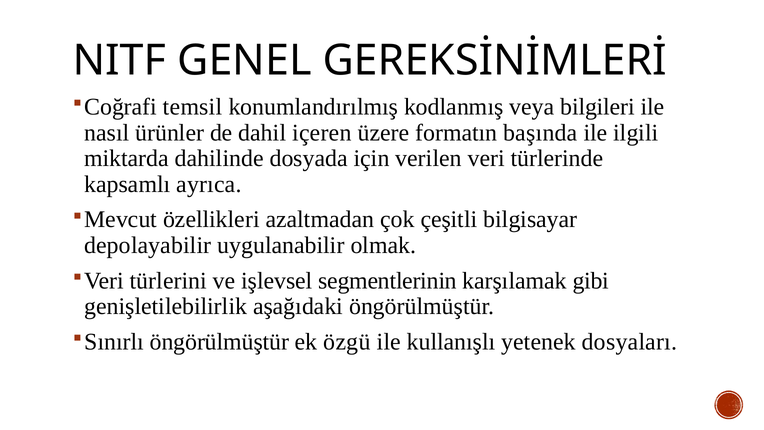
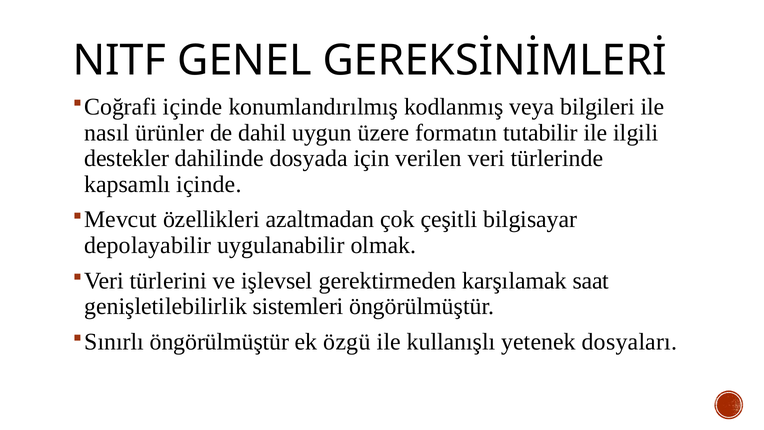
temsil at (193, 107): temsil -> içinde
içeren: içeren -> uygun
başında: başında -> tutabilir
miktarda: miktarda -> destekler
kapsamlı ayrıca: ayrıca -> içinde
segmentlerinin: segmentlerinin -> gerektirmeden
gibi: gibi -> saat
aşağıdaki: aşağıdaki -> sistemleri
